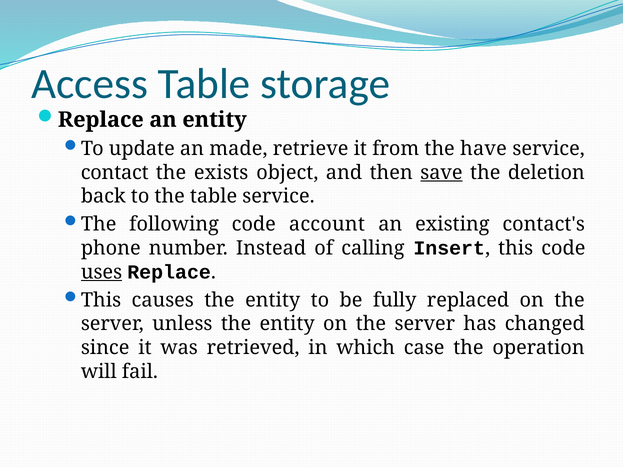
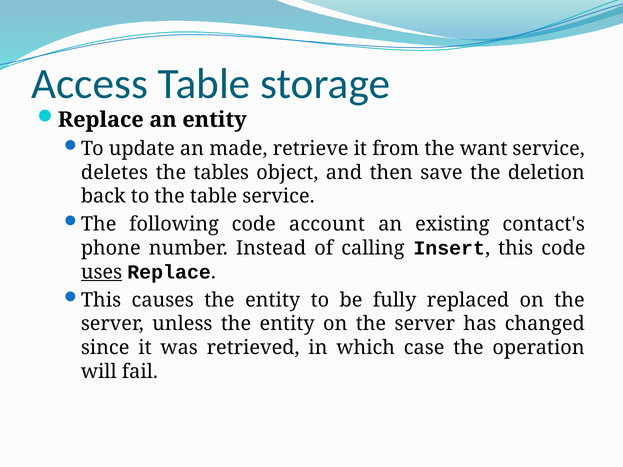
have: have -> want
contact: contact -> deletes
exists: exists -> tables
save underline: present -> none
